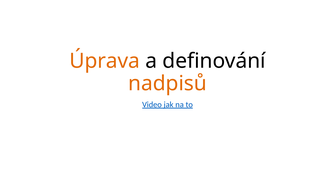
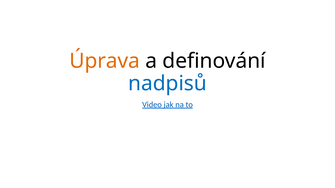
nadpisů colour: orange -> blue
